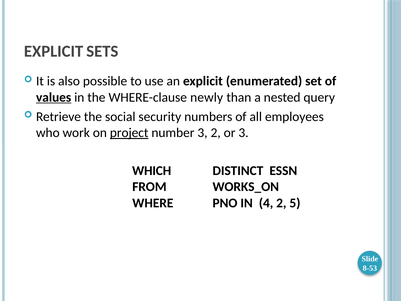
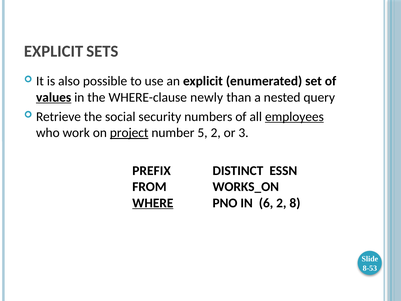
employees underline: none -> present
number 3: 3 -> 5
WHICH: WHICH -> PREFIX
WHERE underline: none -> present
4: 4 -> 6
5: 5 -> 8
